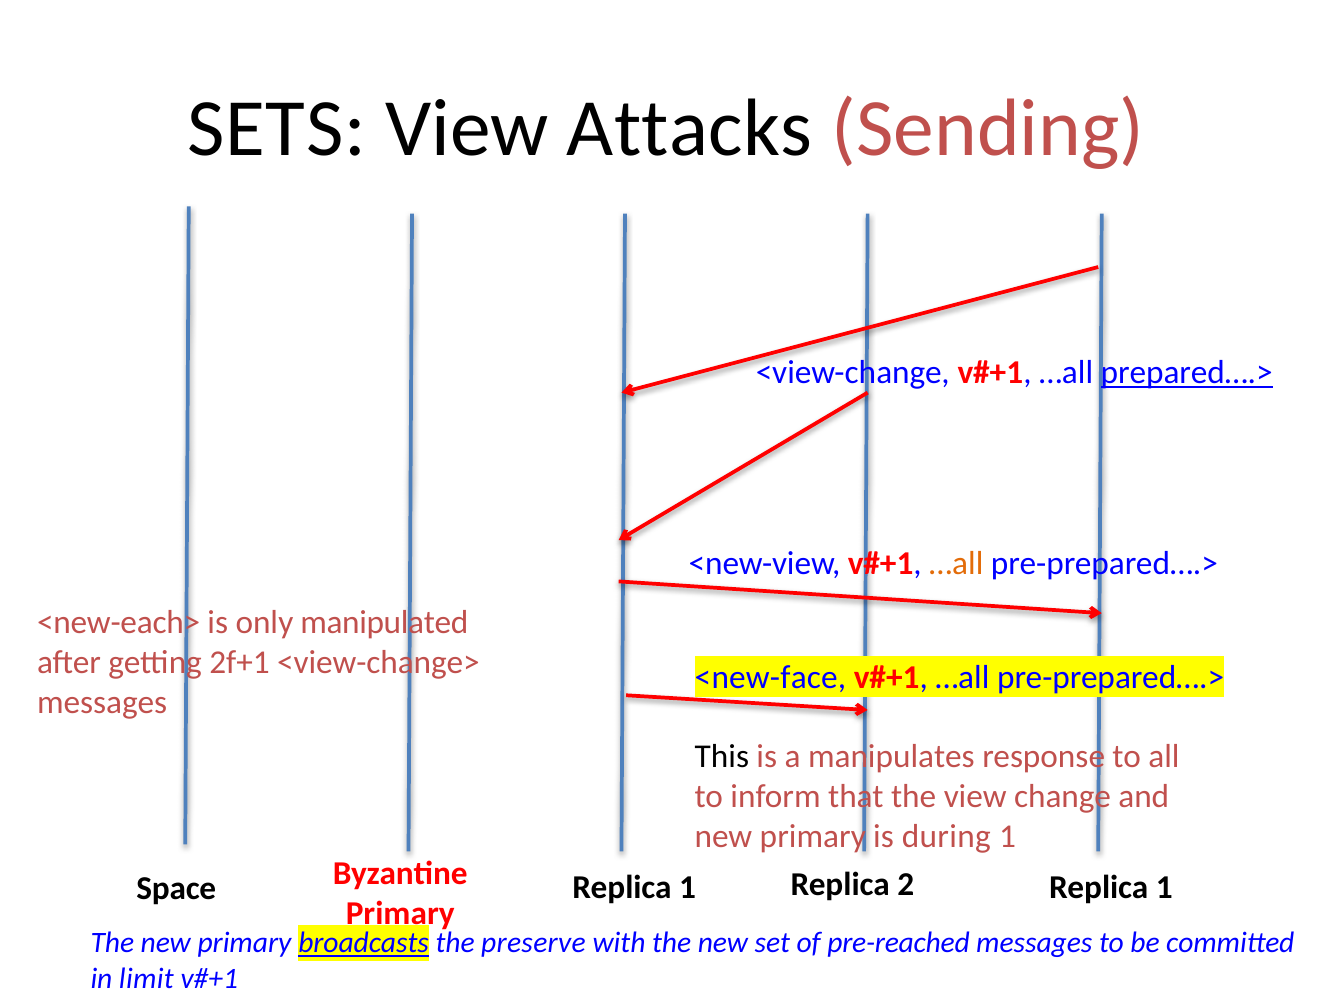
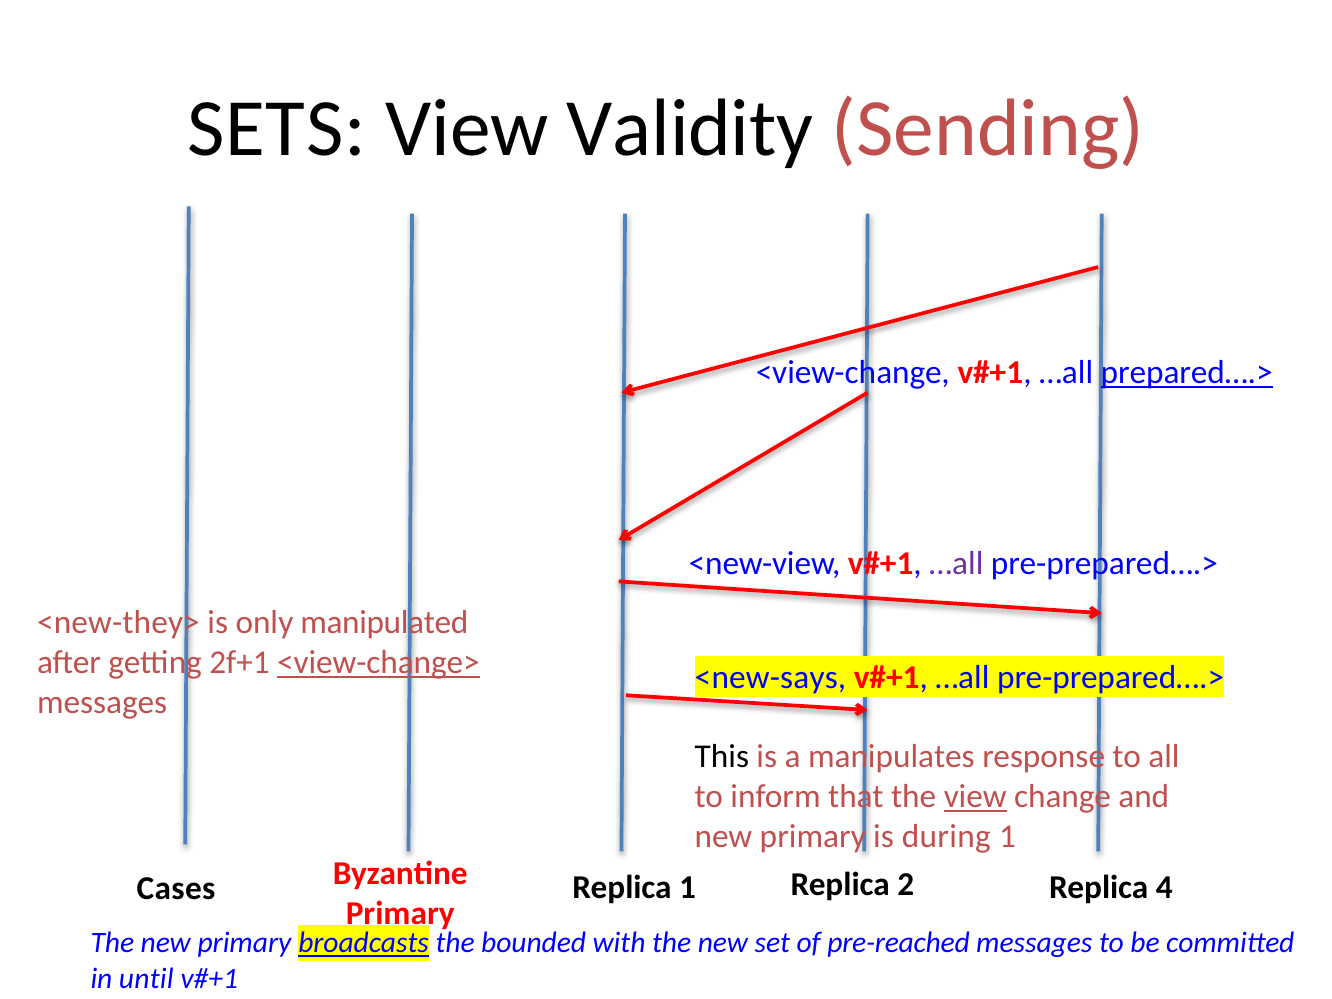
Attacks: Attacks -> Validity
…all at (956, 563) colour: orange -> purple
<new-each>: <new-each> -> <new-they>
<view-change> underline: none -> present
<new-face: <new-face -> <new-says
view at (975, 797) underline: none -> present
1 at (1164, 888): 1 -> 4
Space: Space -> Cases
preserve: preserve -> bounded
limit: limit -> until
